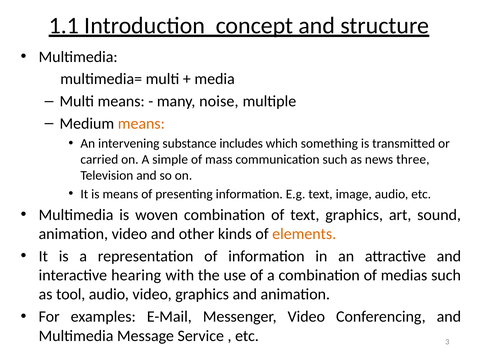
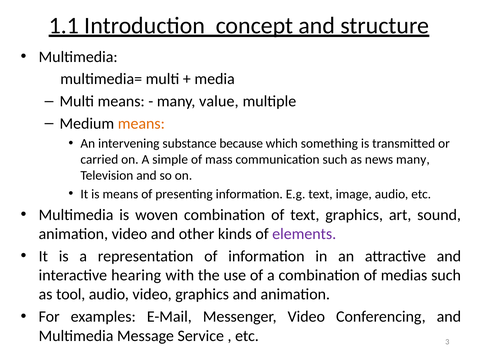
noise: noise -> value
includes: includes -> because
news three: three -> many
elements colour: orange -> purple
